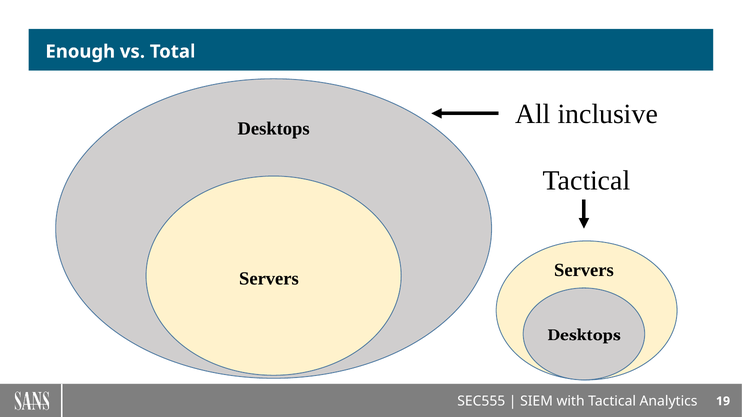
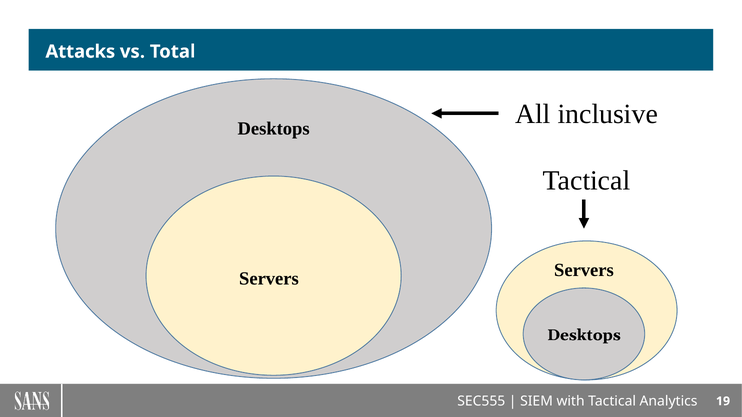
Enough: Enough -> Attacks
